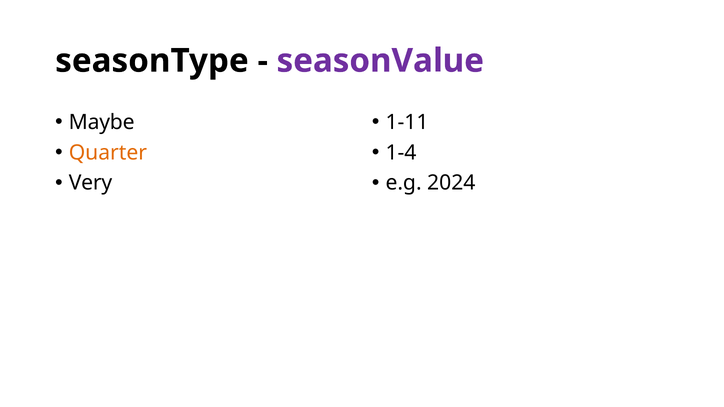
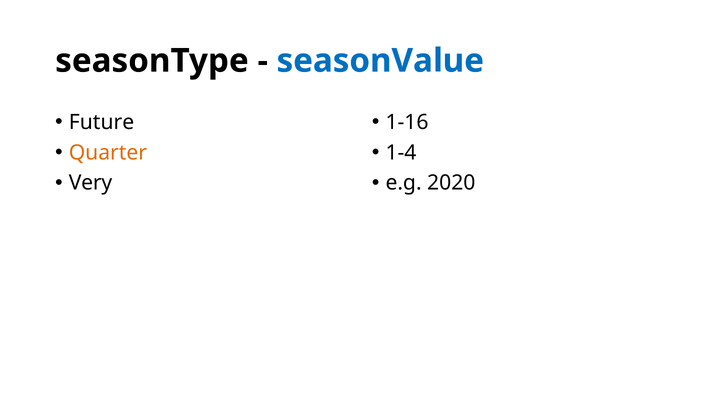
seasonValue colour: purple -> blue
Maybe: Maybe -> Future
1-11: 1-11 -> 1-16
2024: 2024 -> 2020
